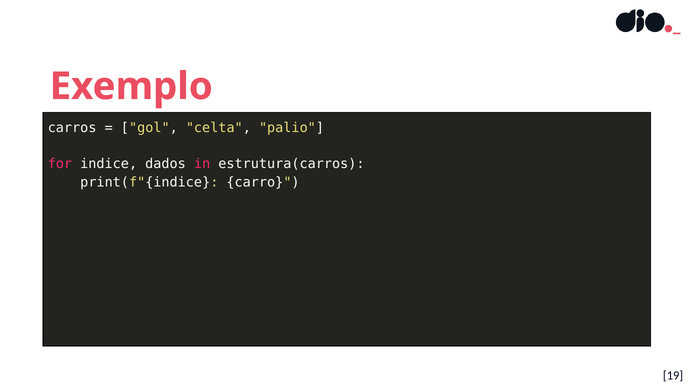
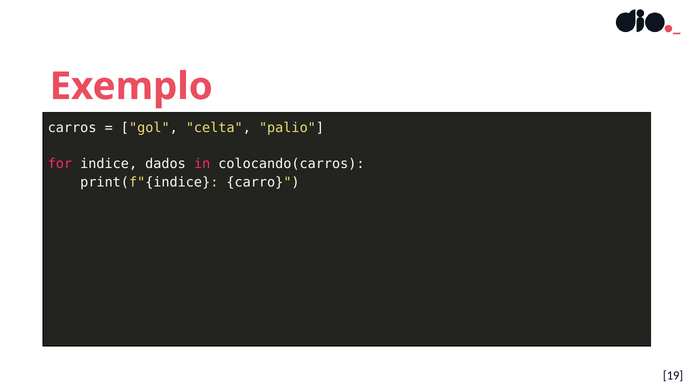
estrutura(carros: estrutura(carros -> colocando(carros
